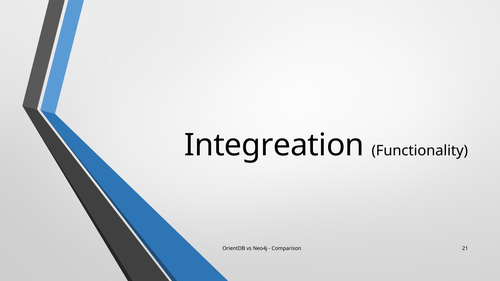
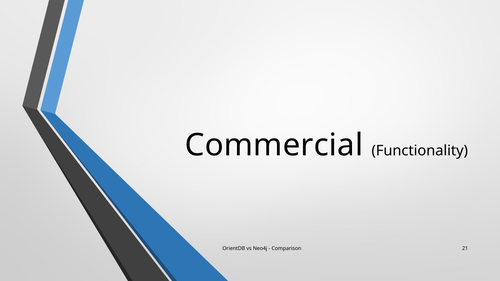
Integreation: Integreation -> Commercial
